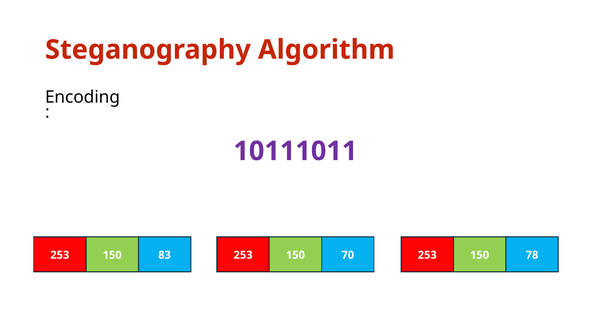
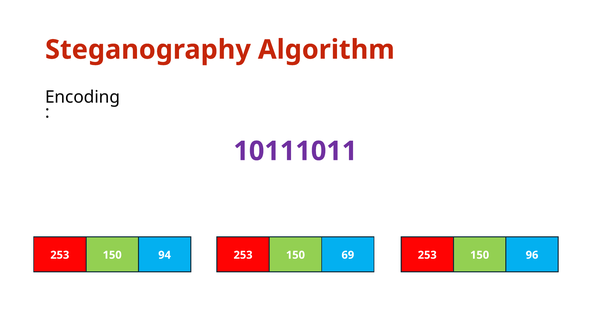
83: 83 -> 94
70: 70 -> 69
78: 78 -> 96
